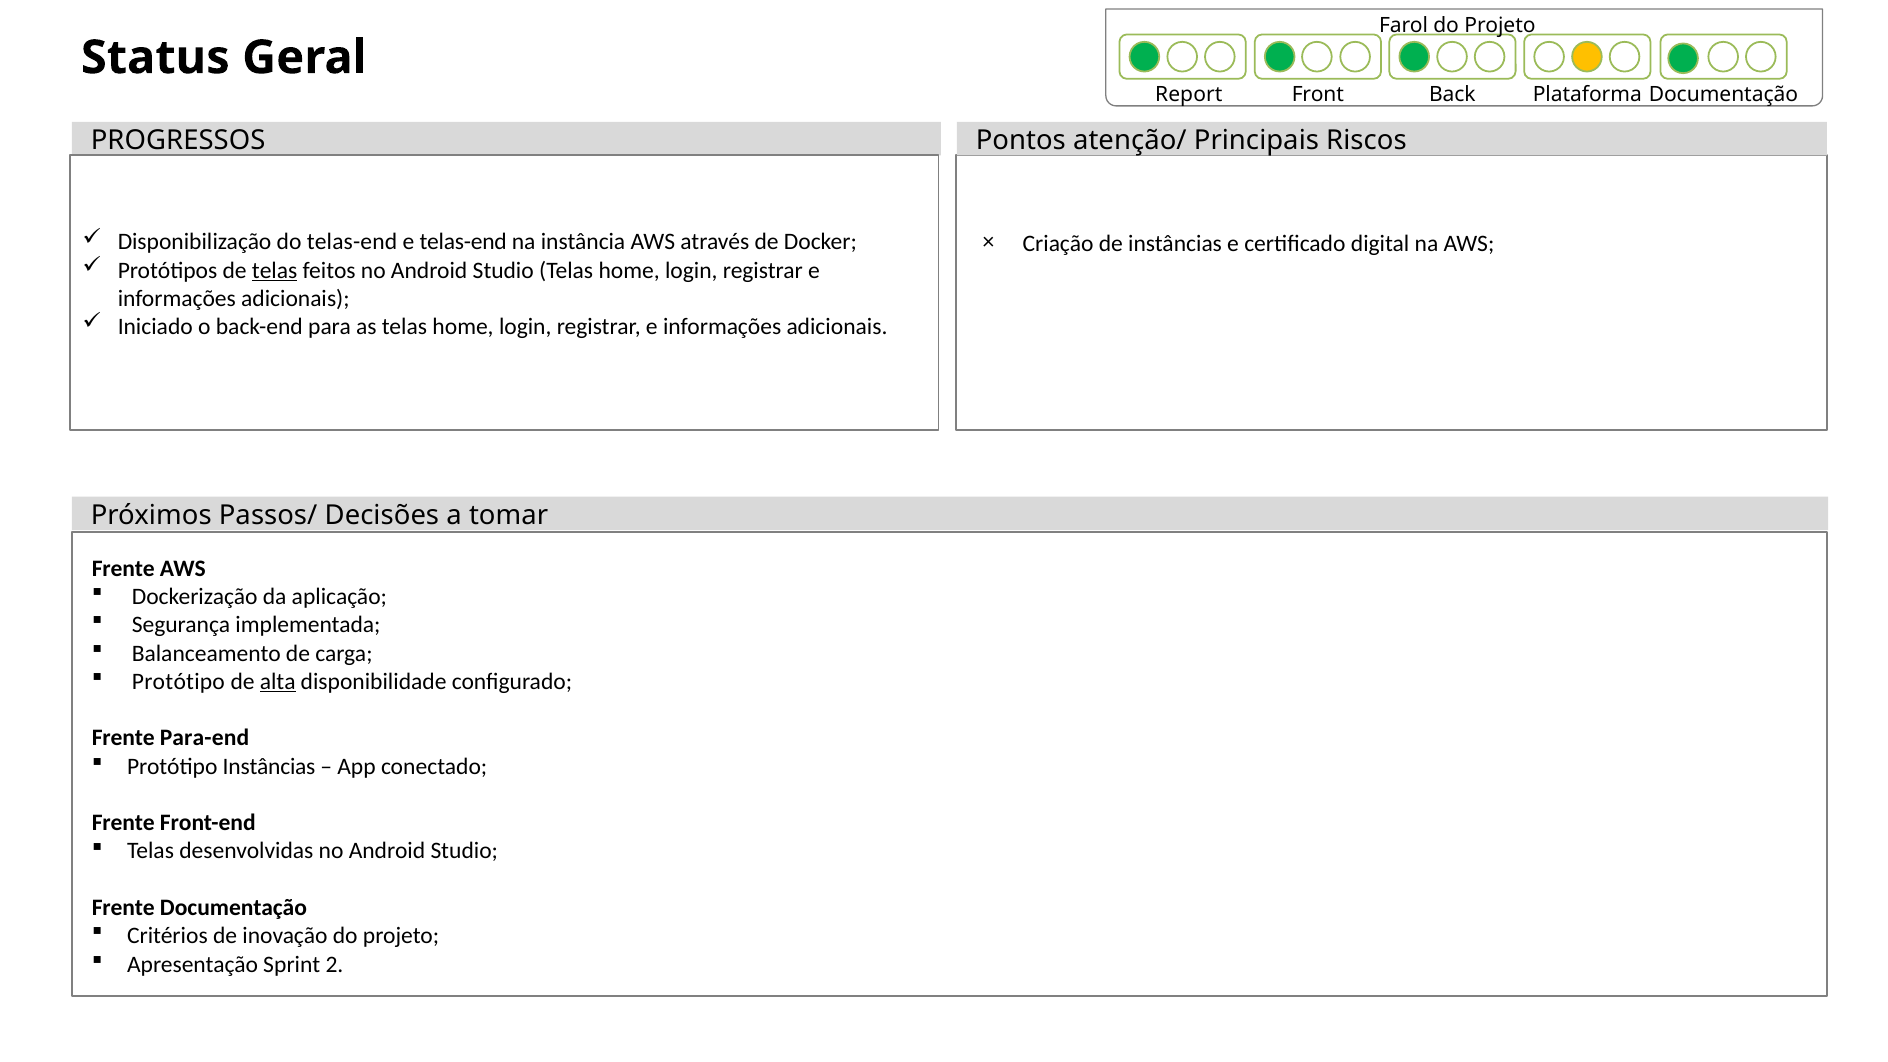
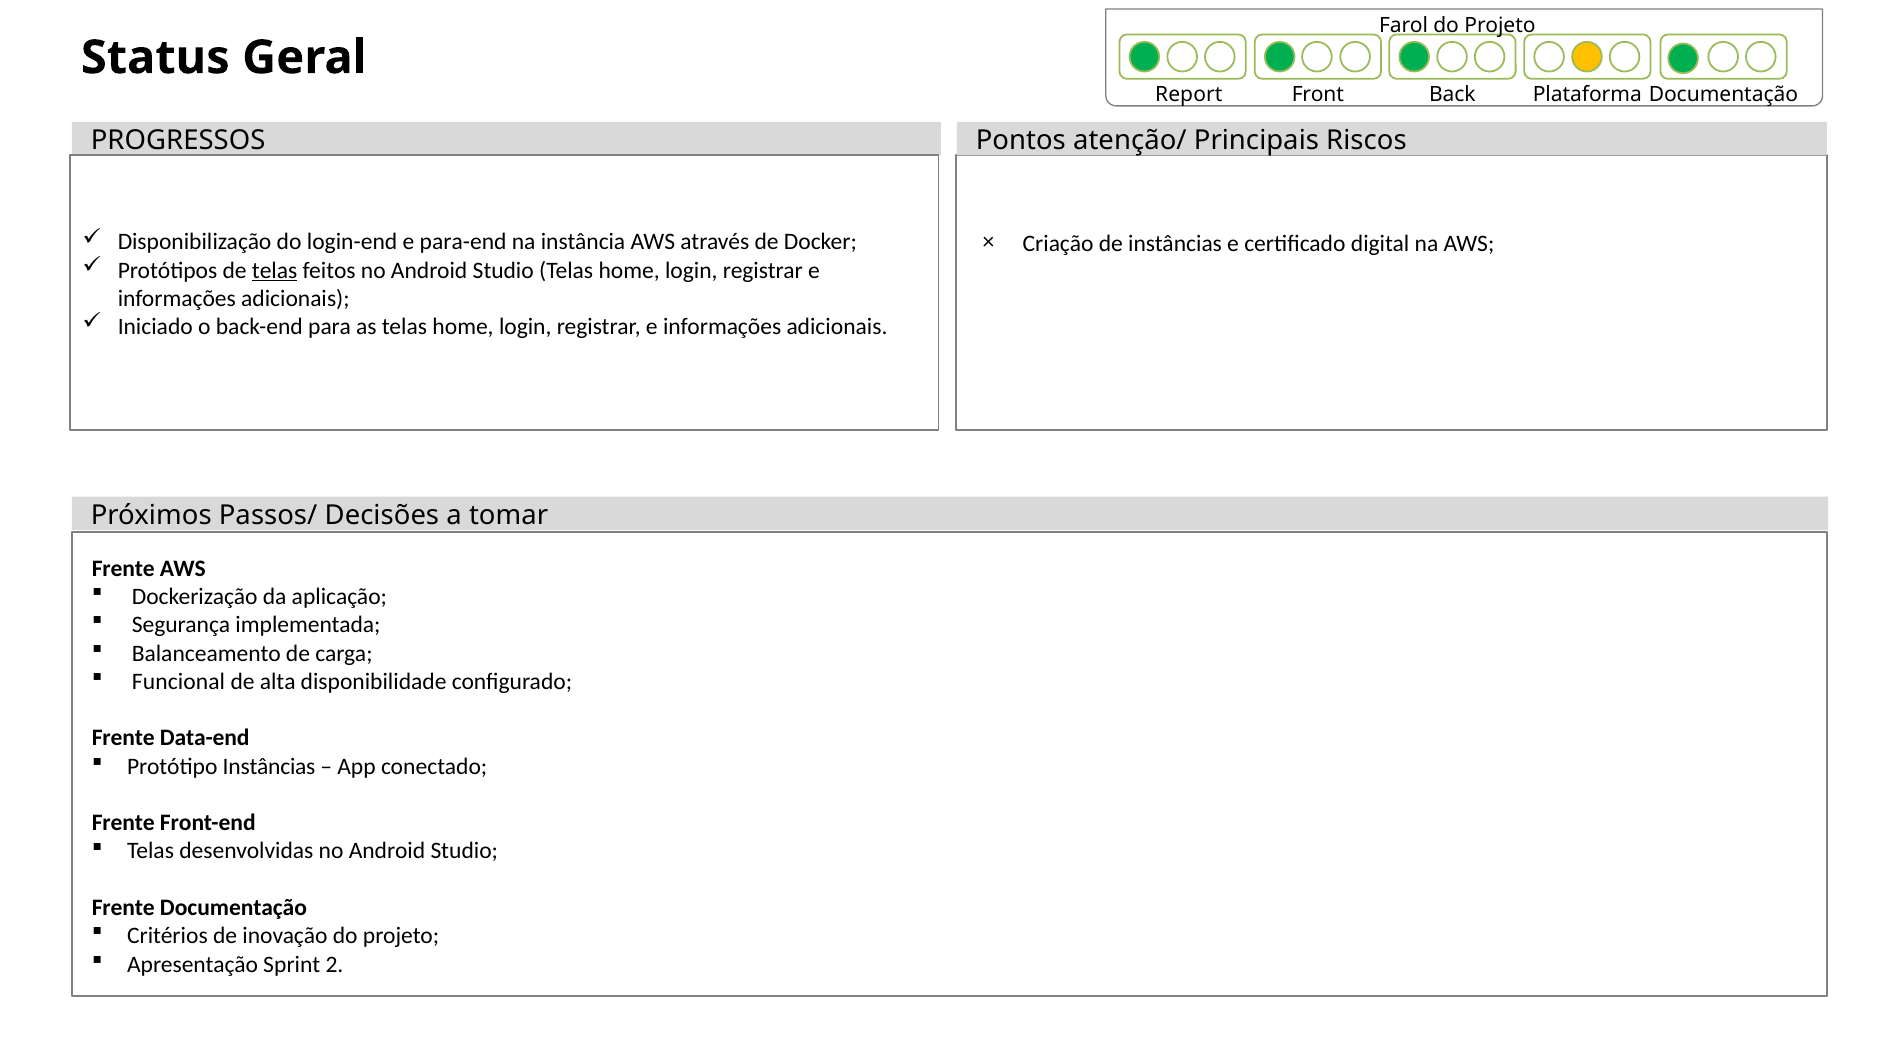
do telas-end: telas-end -> login-end
e telas-end: telas-end -> para-end
Protótipo at (178, 682): Protótipo -> Funcional
alta underline: present -> none
Para-end: Para-end -> Data-end
